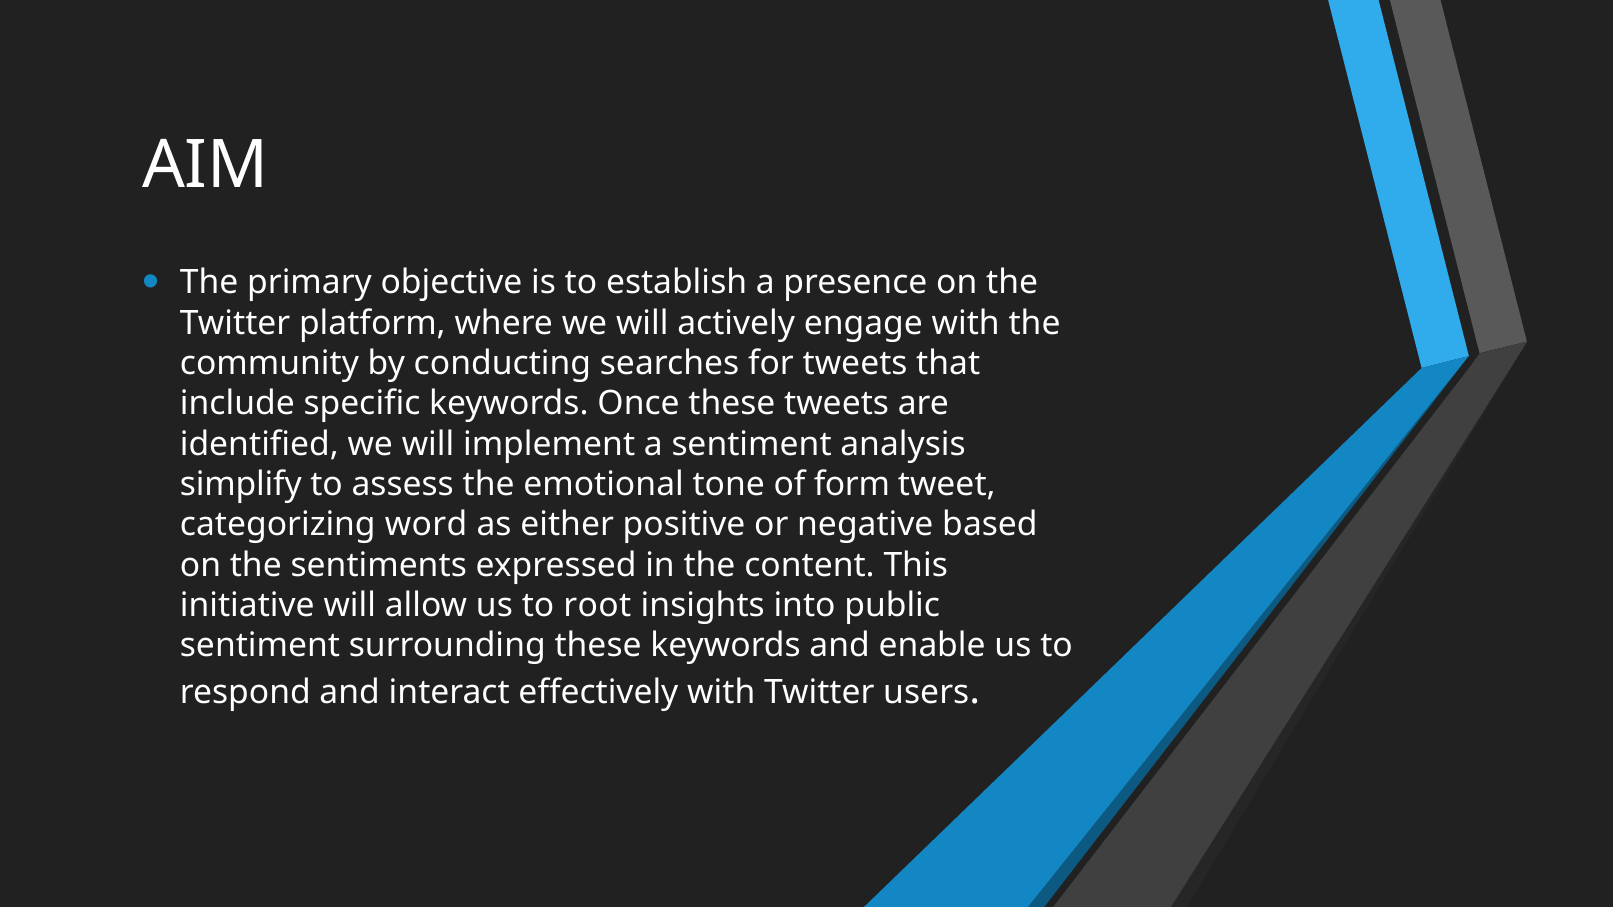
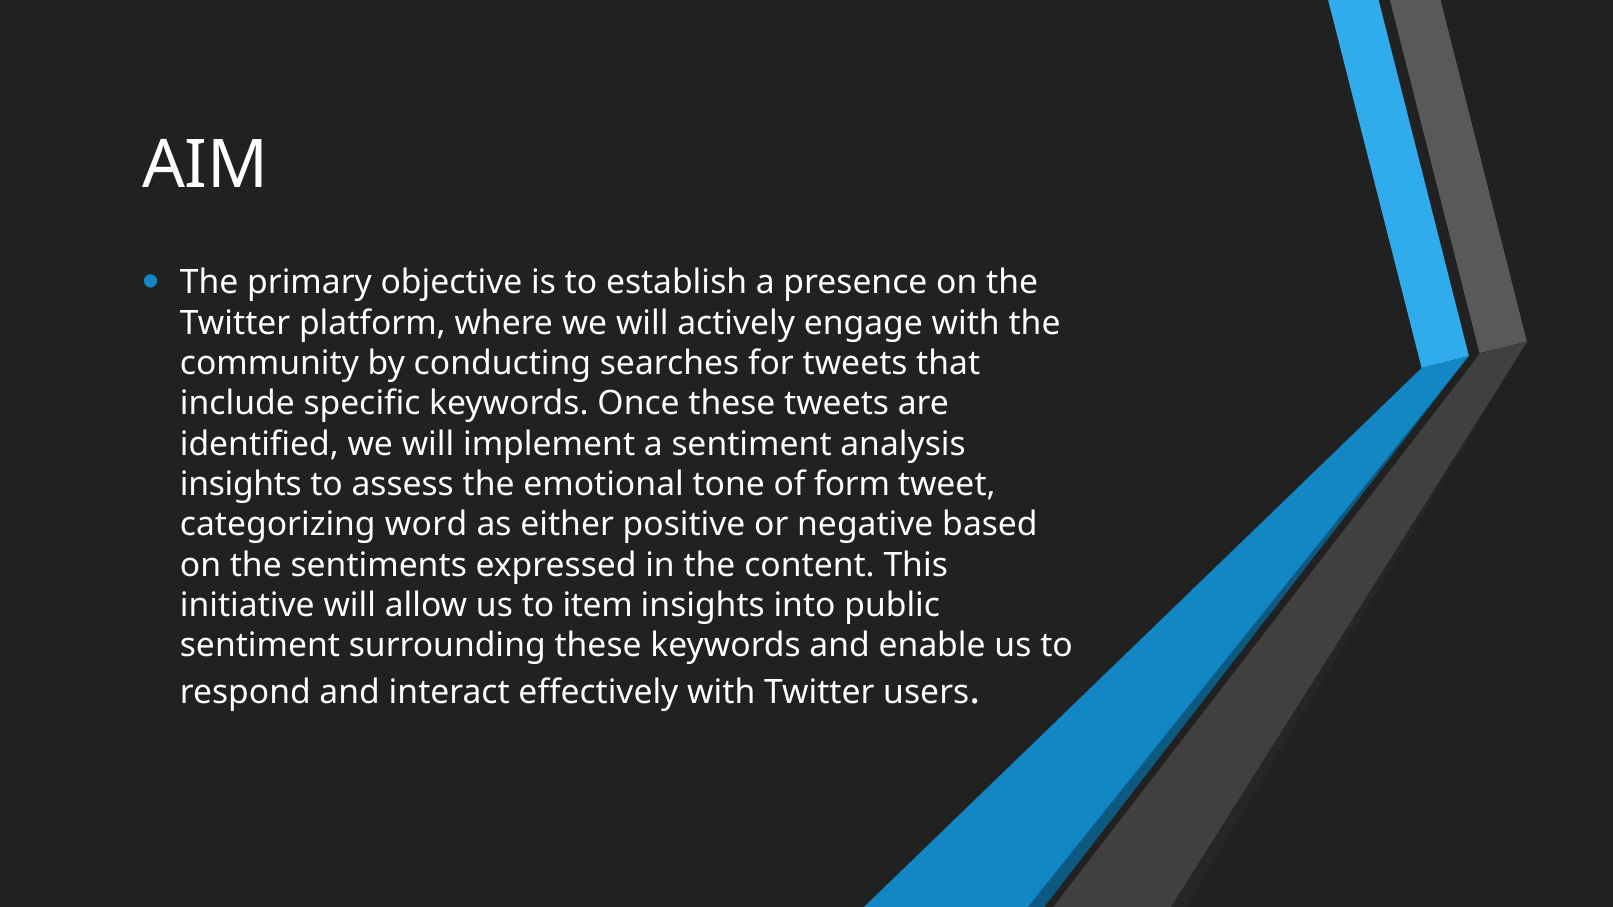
simplify at (241, 485): simplify -> insights
root: root -> item
